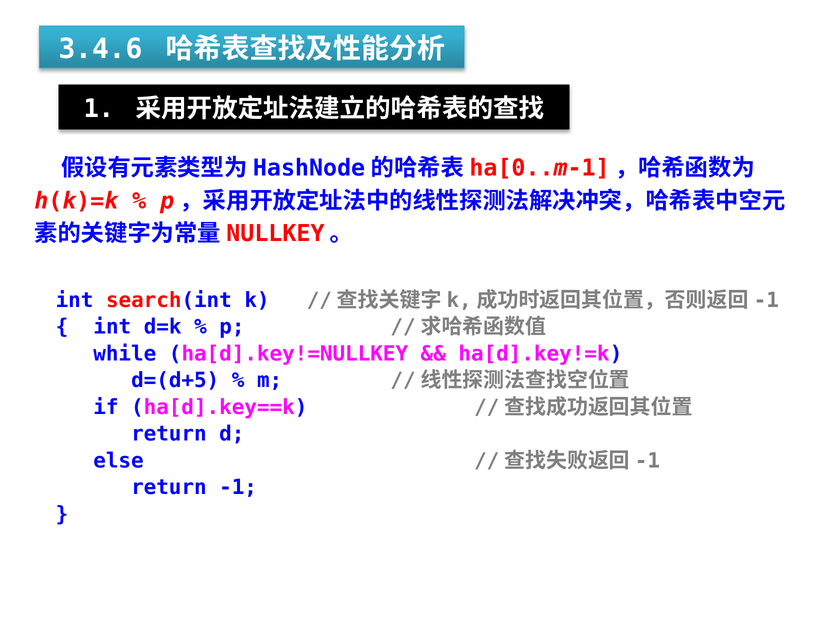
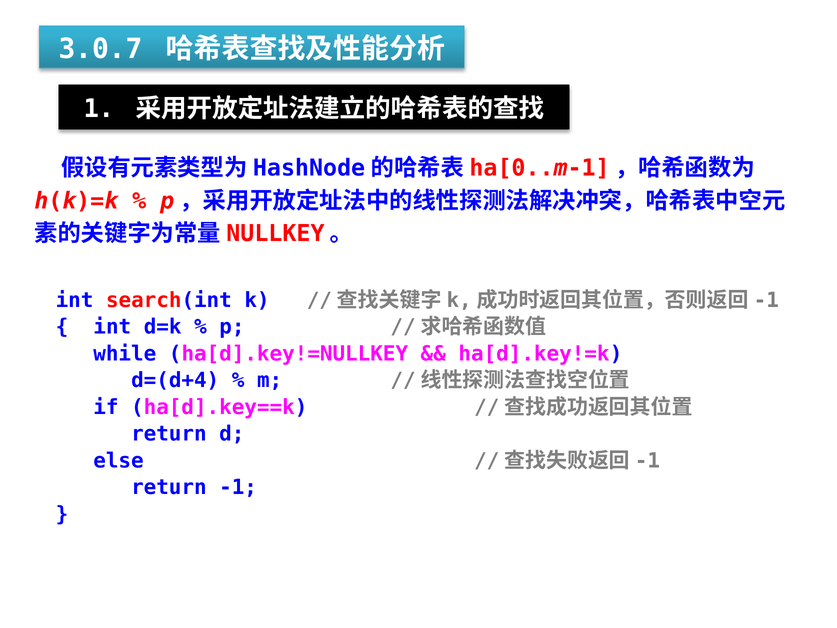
3.4.6: 3.4.6 -> 3.0.7
d=(d+5: d=(d+5 -> d=(d+4
